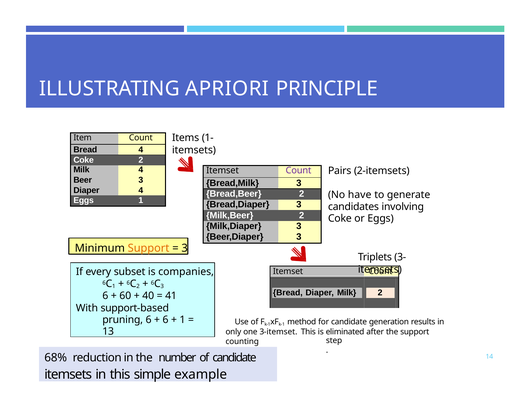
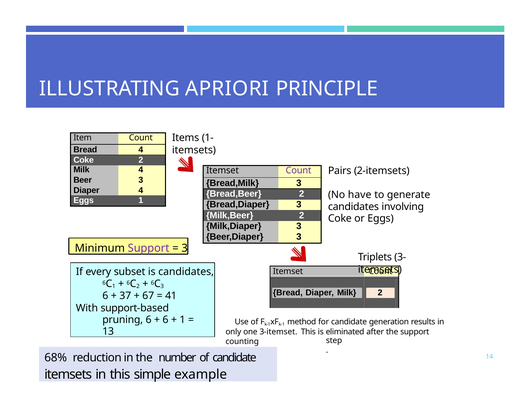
Support at (149, 248) colour: orange -> purple
is companies: companies -> candidates
60: 60 -> 37
40: 40 -> 67
